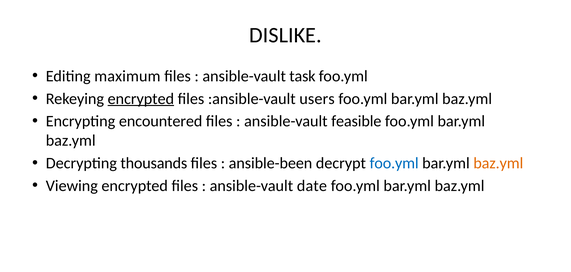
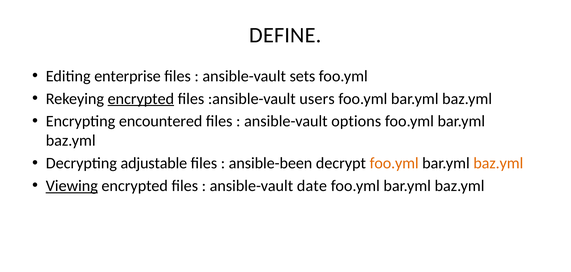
DISLIKE: DISLIKE -> DEFINE
maximum: maximum -> enterprise
task: task -> sets
feasible: feasible -> options
thousands: thousands -> adjustable
foo.yml at (394, 163) colour: blue -> orange
Viewing underline: none -> present
